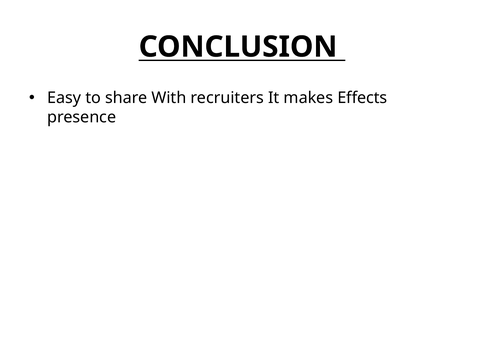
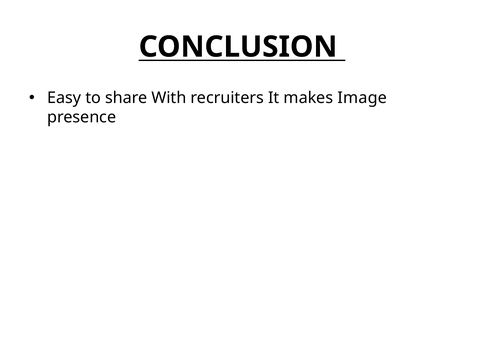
Effects: Effects -> Image
